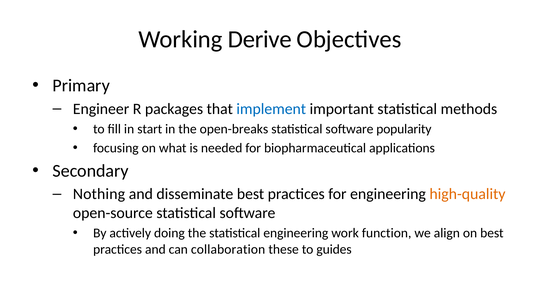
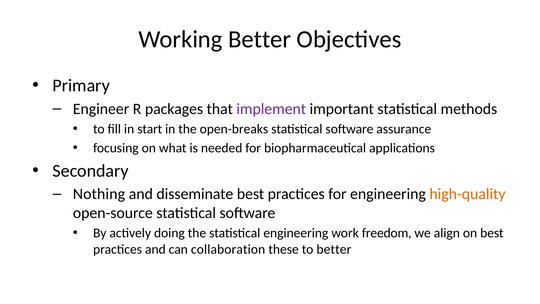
Working Derive: Derive -> Better
implement colour: blue -> purple
popularity: popularity -> assurance
function: function -> freedom
to guides: guides -> better
